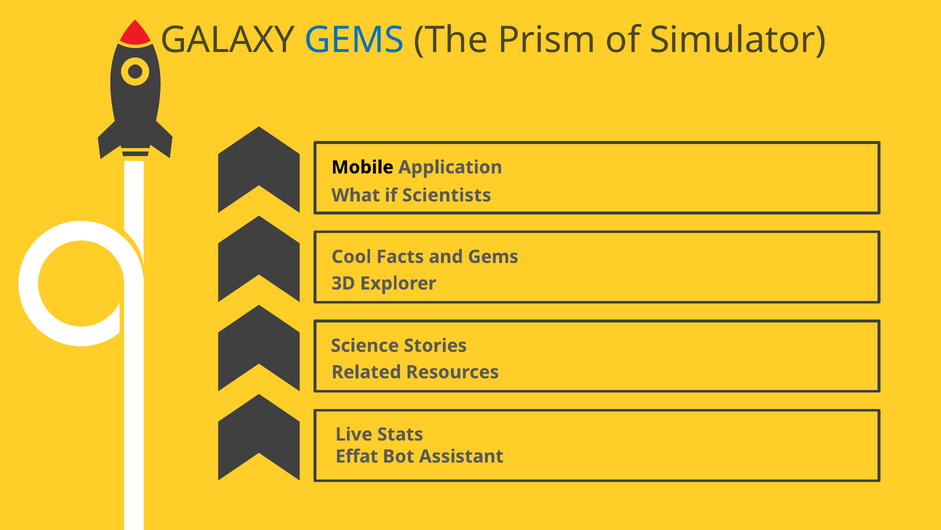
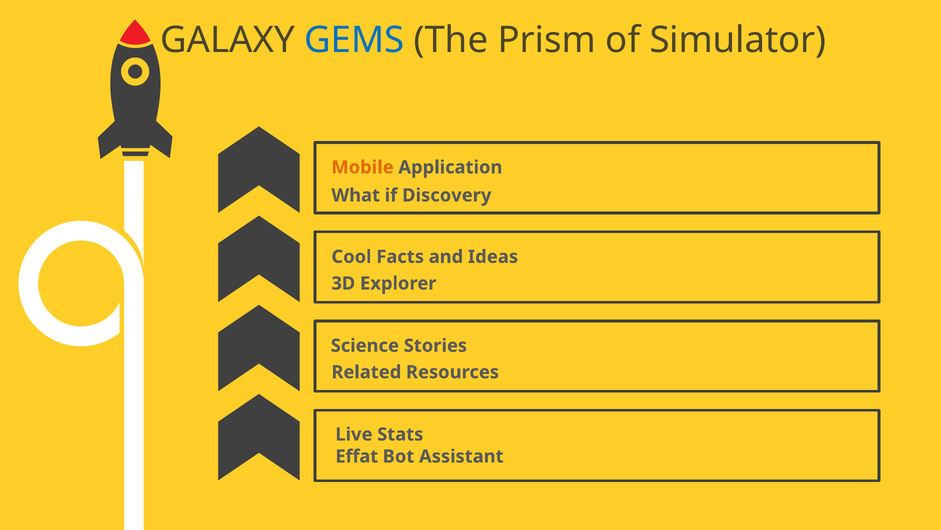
Mobile colour: black -> orange
Scientists: Scientists -> Discovery
and Gems: Gems -> Ideas
